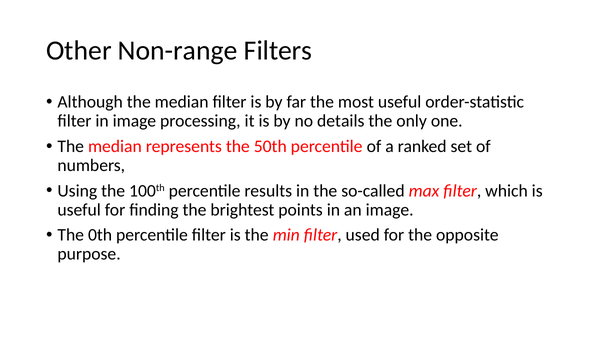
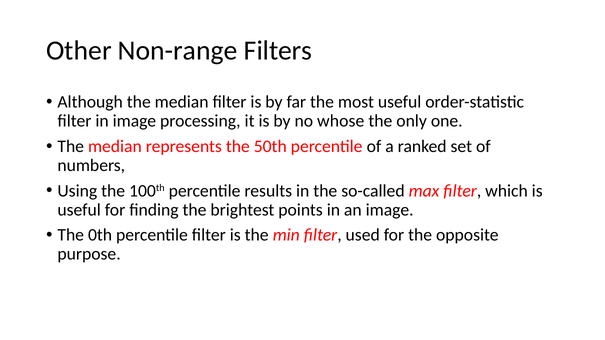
details: details -> whose
